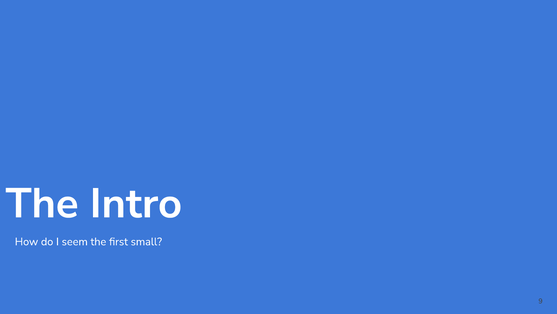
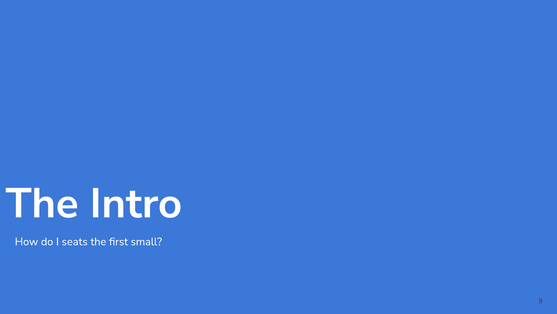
seem: seem -> seats
